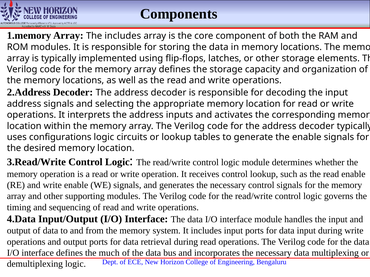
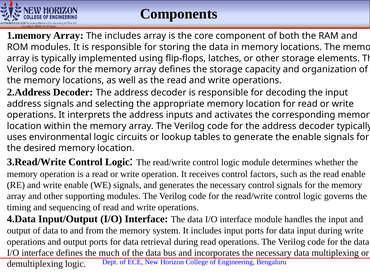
configurations: configurations -> environmental
control lookup: lookup -> factors
